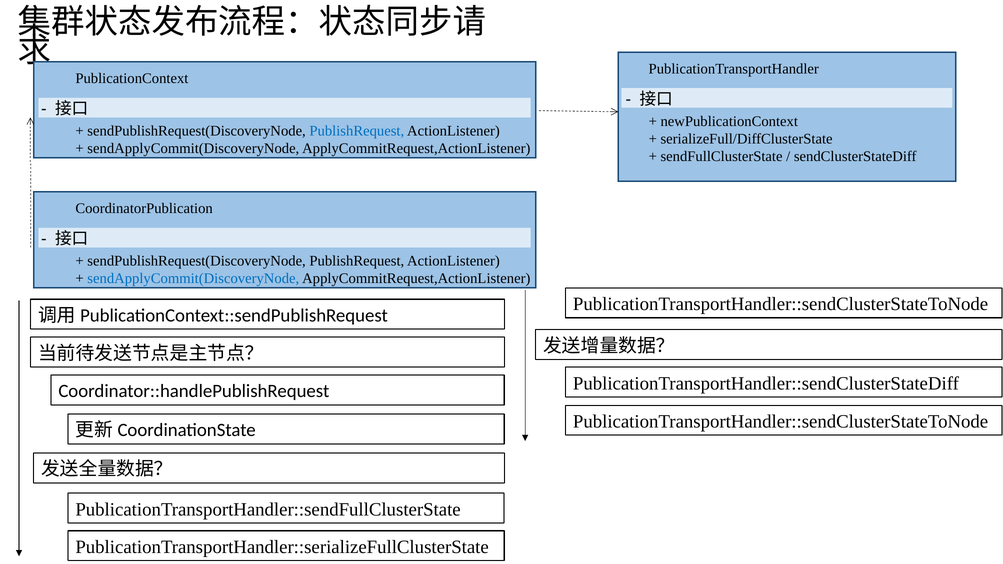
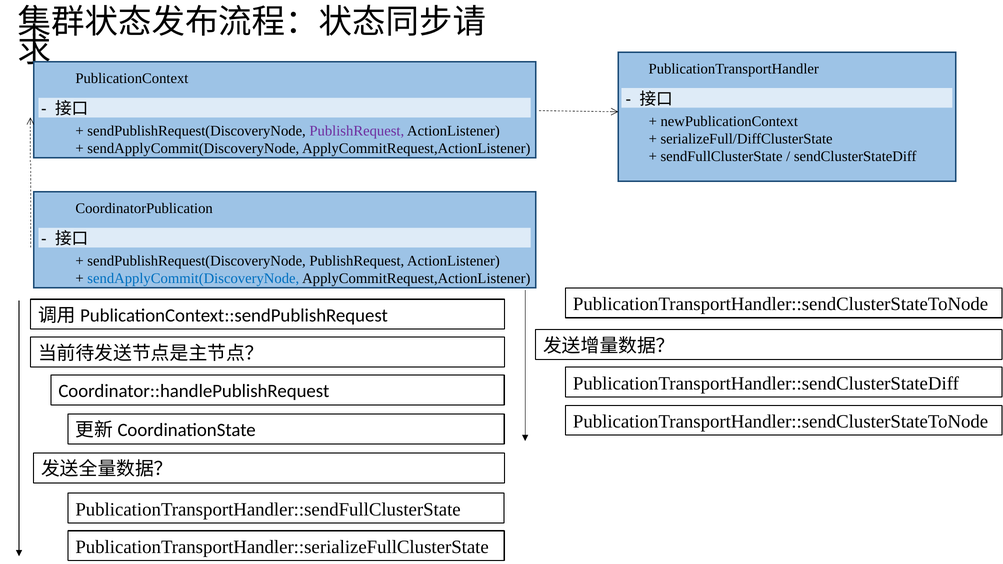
PublishRequest at (357, 131) colour: blue -> purple
